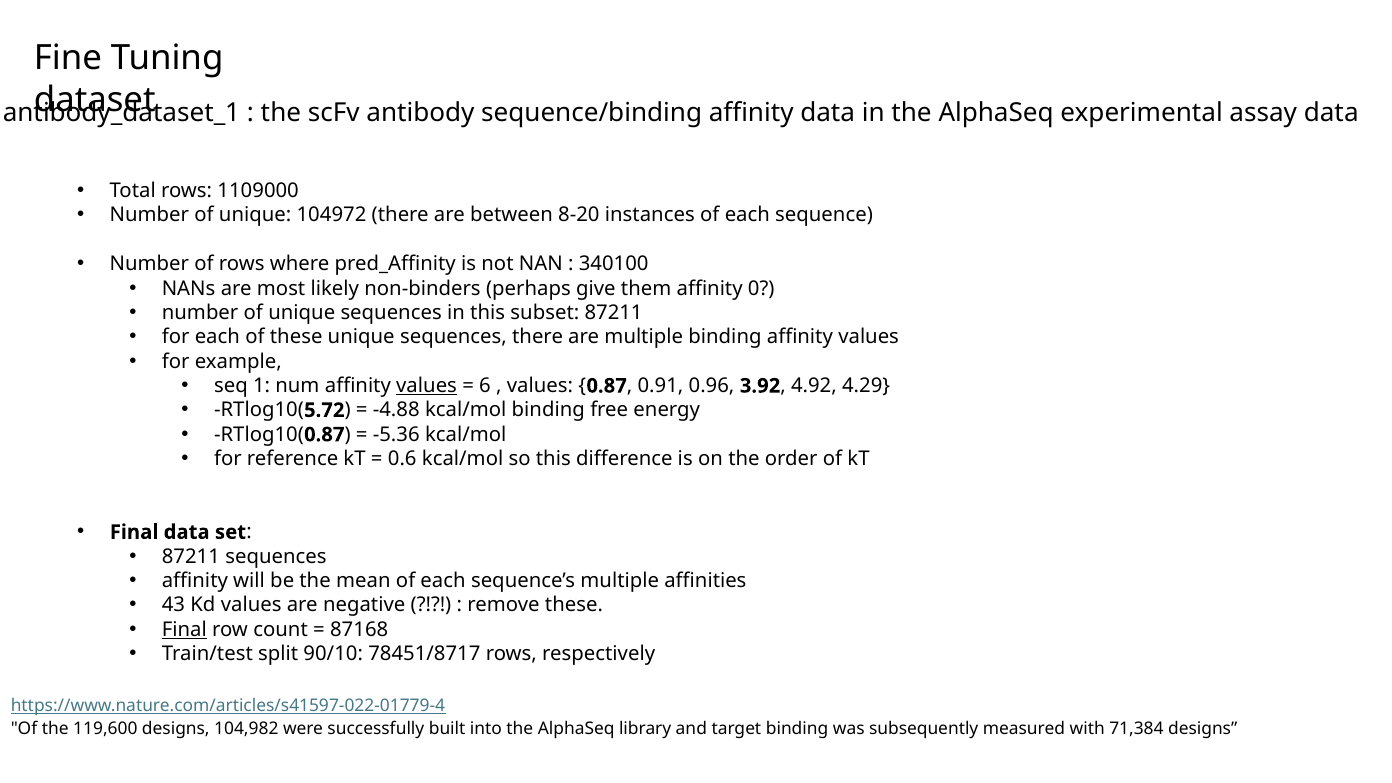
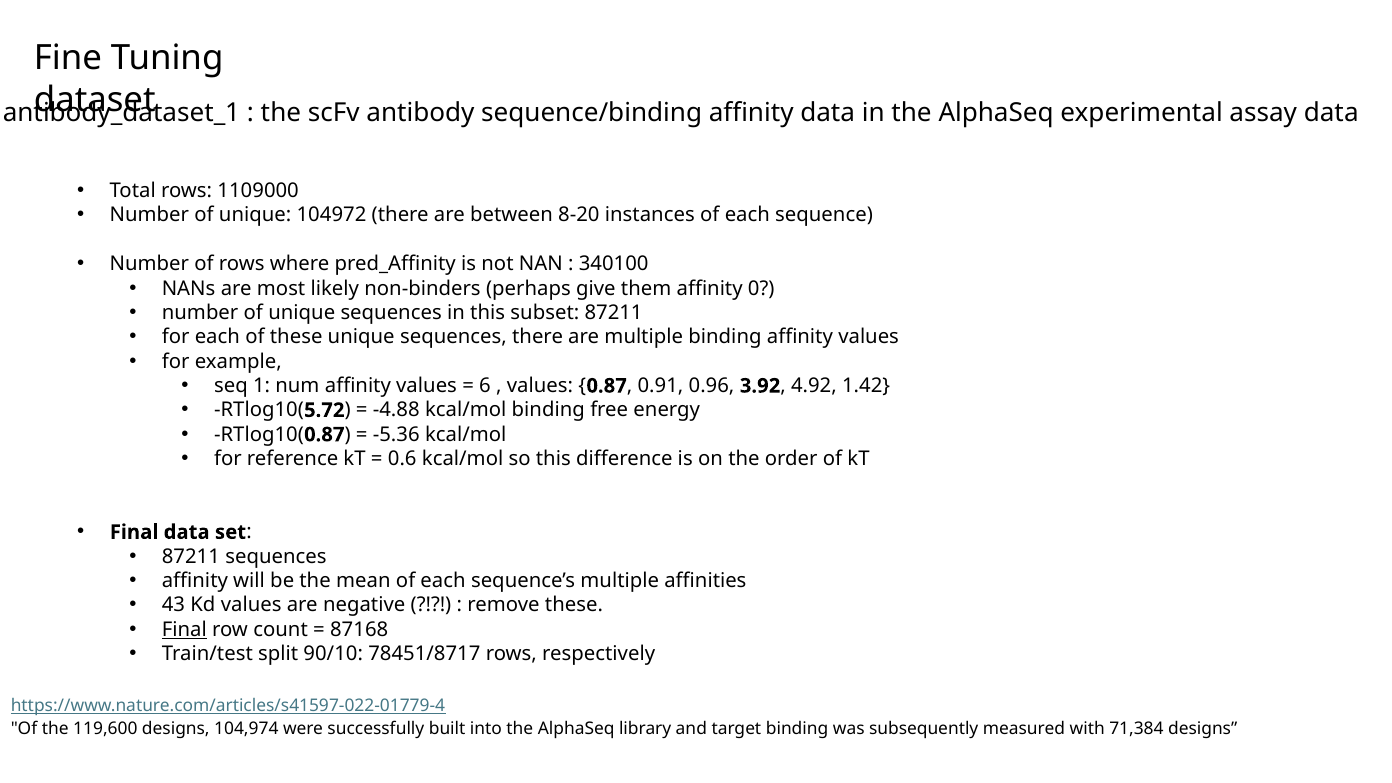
values at (427, 386) underline: present -> none
4.29: 4.29 -> 1.42
104,982: 104,982 -> 104,974
